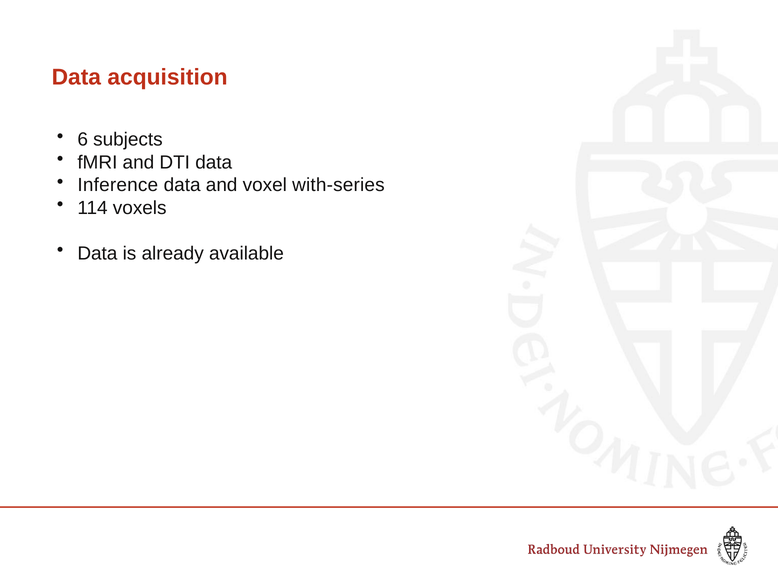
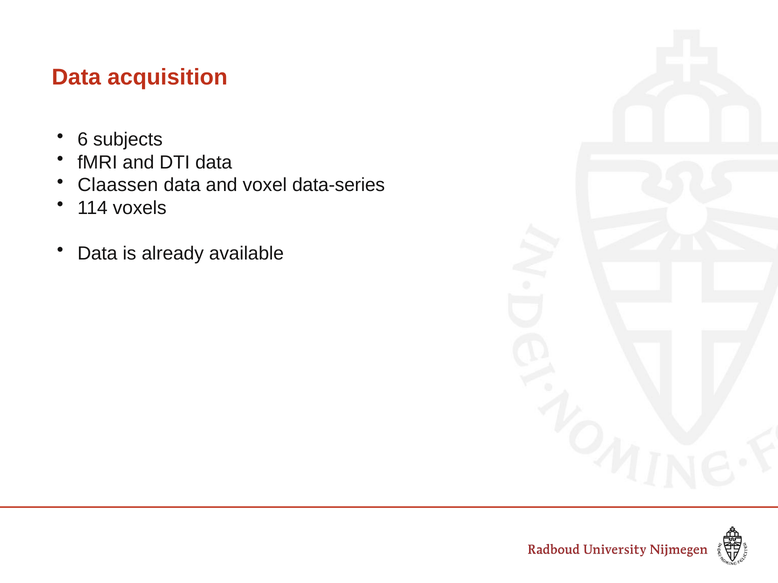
Inference: Inference -> Claassen
with-series: with-series -> data-series
